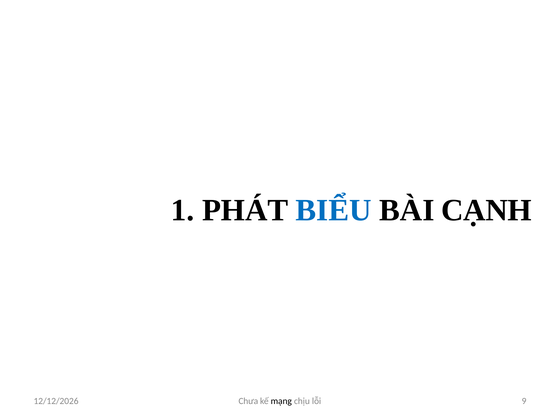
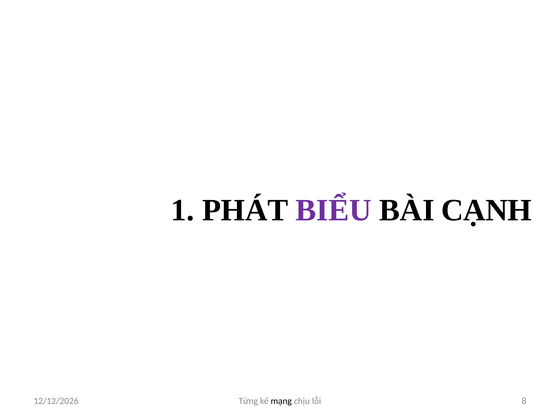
BIỂU colour: blue -> purple
Chưa: Chưa -> Từng
9: 9 -> 8
